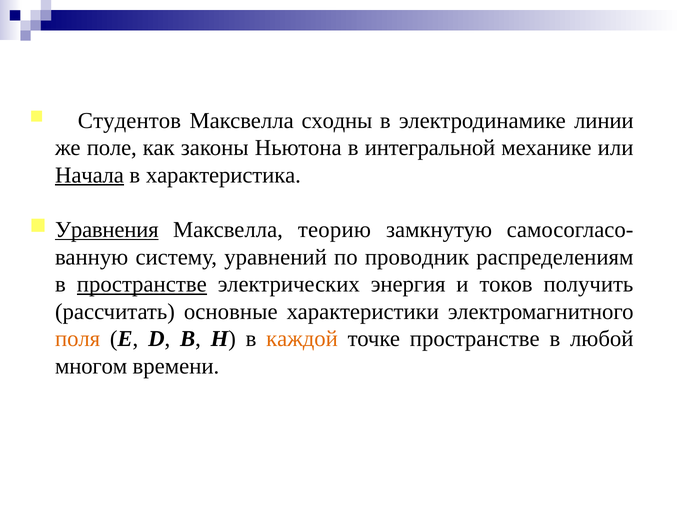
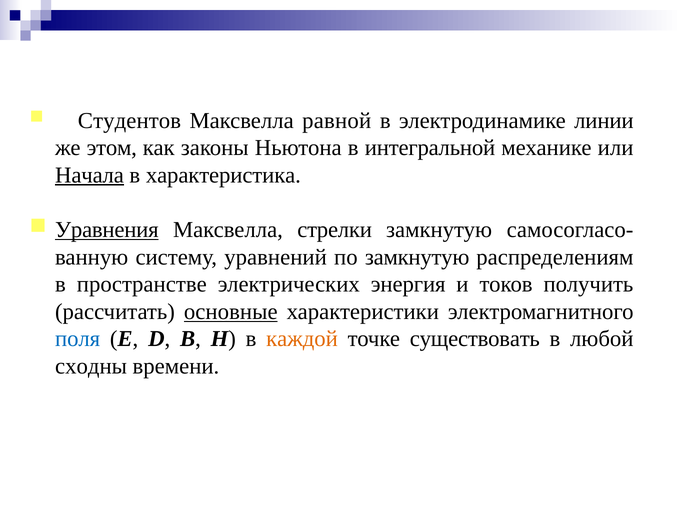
сходны: сходны -> равной
поле: поле -> этом
теорию: теорию -> стрелки
по проводник: проводник -> замкнутую
пространстве at (142, 284) underline: present -> none
основные underline: none -> present
поля colour: orange -> blue
точке пространстве: пространстве -> существовать
многом: многом -> сходны
